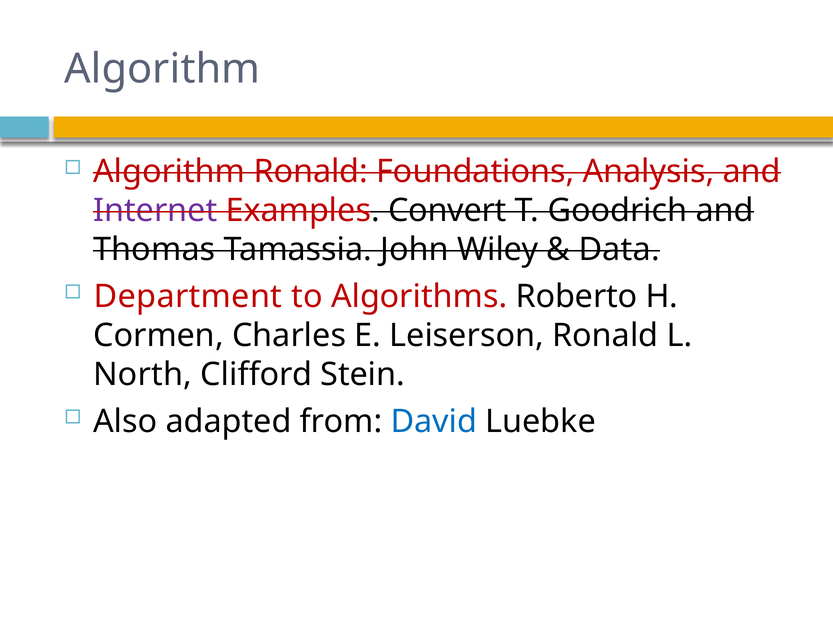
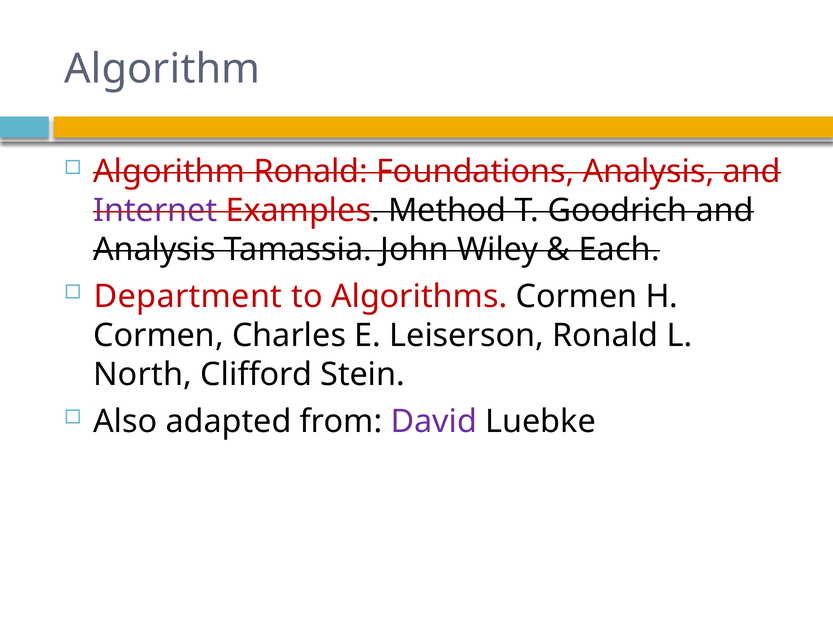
Convert: Convert -> Method
Thomas at (154, 249): Thomas -> Analysis
Data: Data -> Each
Algorithms Roberto: Roberto -> Cormen
David colour: blue -> purple
